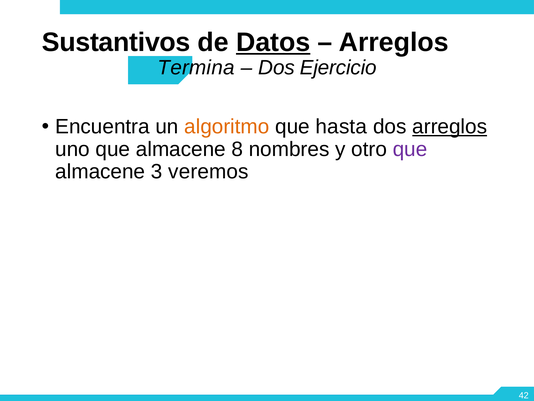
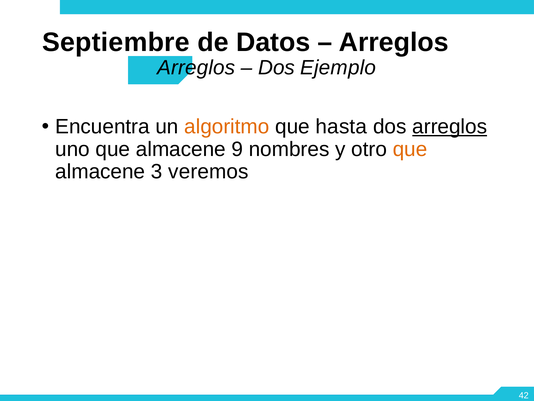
Sustantivos: Sustantivos -> Septiembre
Datos underline: present -> none
Termina at (196, 68): Termina -> Arreglos
Ejercicio: Ejercicio -> Ejemplo
8: 8 -> 9
que at (410, 149) colour: purple -> orange
